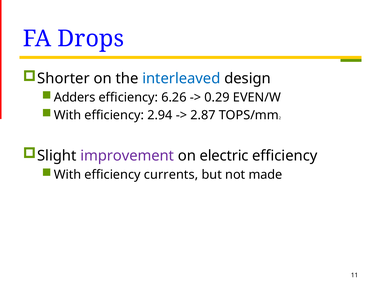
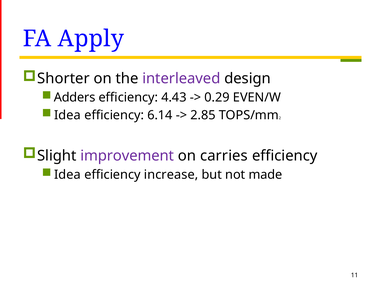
Drops: Drops -> Apply
interleaved colour: blue -> purple
6.26: 6.26 -> 4.43
With at (68, 115): With -> Idea
2.94: 2.94 -> 6.14
2.87: 2.87 -> 2.85
electric: electric -> carries
With at (68, 174): With -> Idea
currents: currents -> increase
